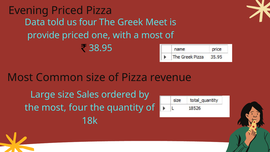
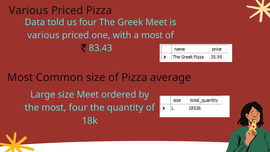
Evening at (29, 11): Evening -> Various
provide at (43, 35): provide -> various
38.95: 38.95 -> 83.43
revenue: revenue -> average
size Sales: Sales -> Meet
